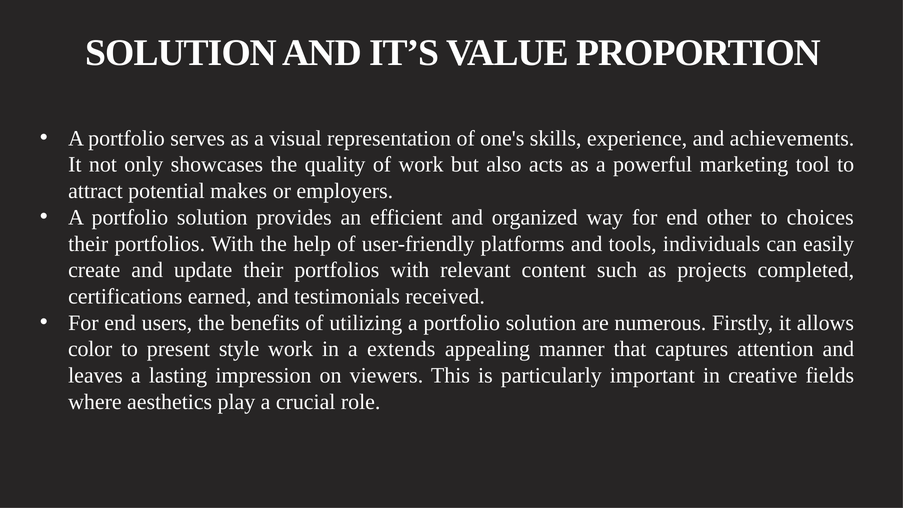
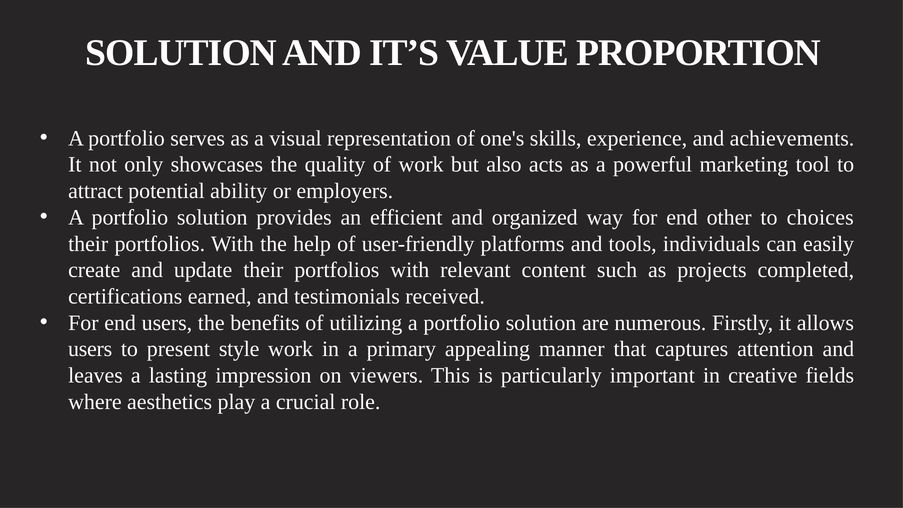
makes: makes -> ability
color at (90, 349): color -> users
extends: extends -> primary
